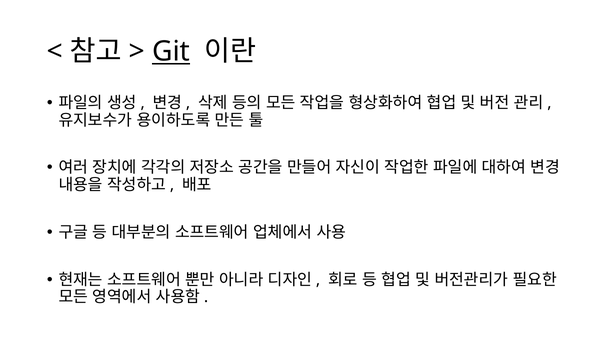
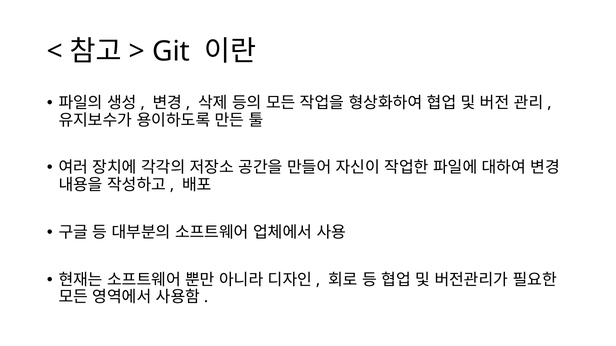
Git underline: present -> none
